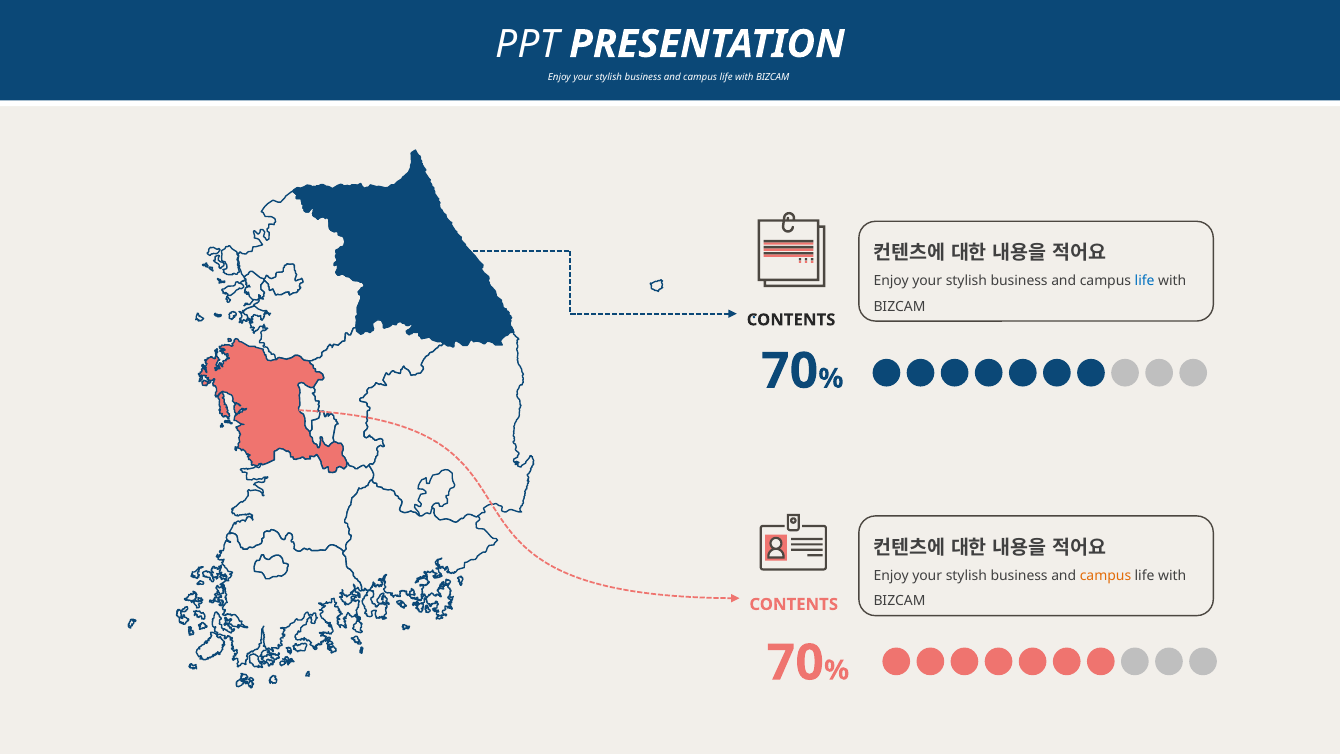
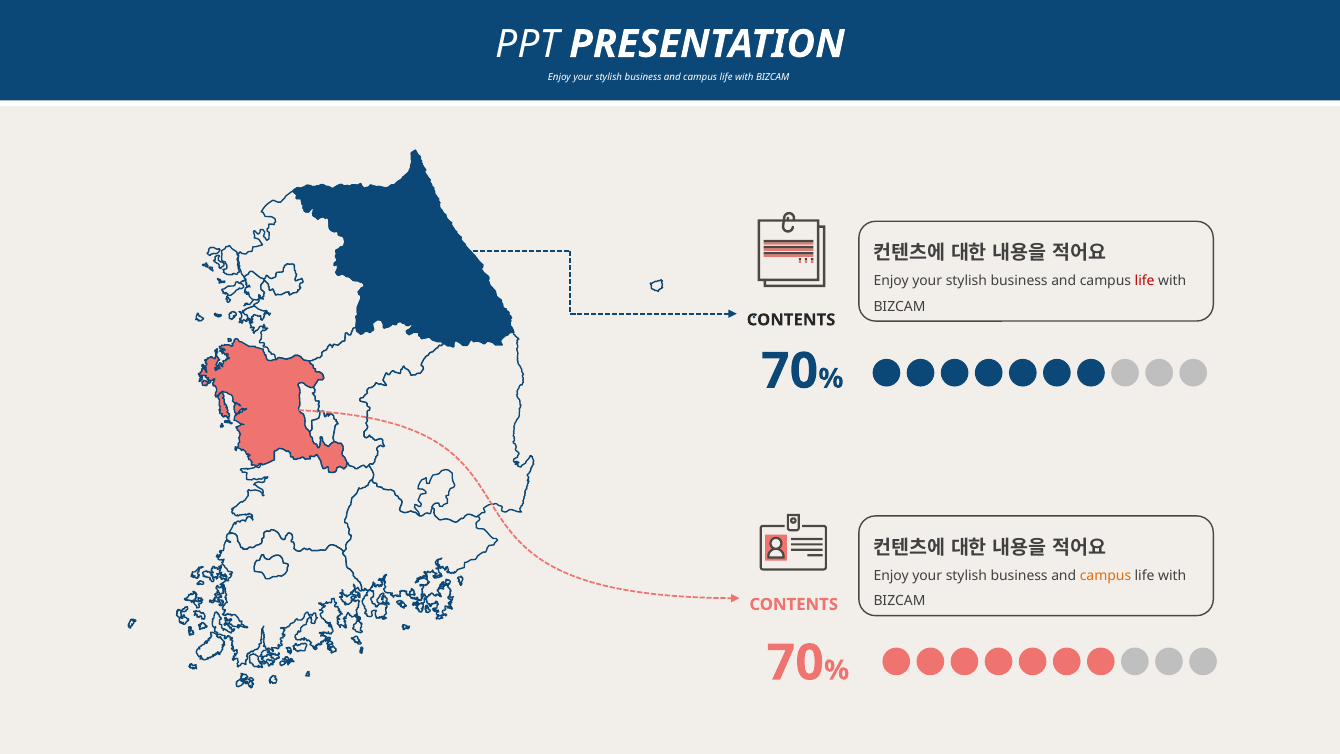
life at (1145, 281) colour: blue -> red
